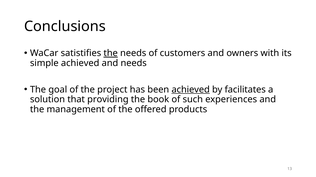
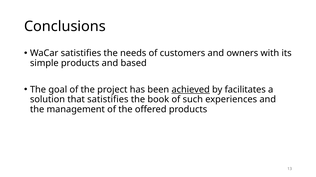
the at (111, 53) underline: present -> none
simple achieved: achieved -> products
and needs: needs -> based
that providing: providing -> satistifies
